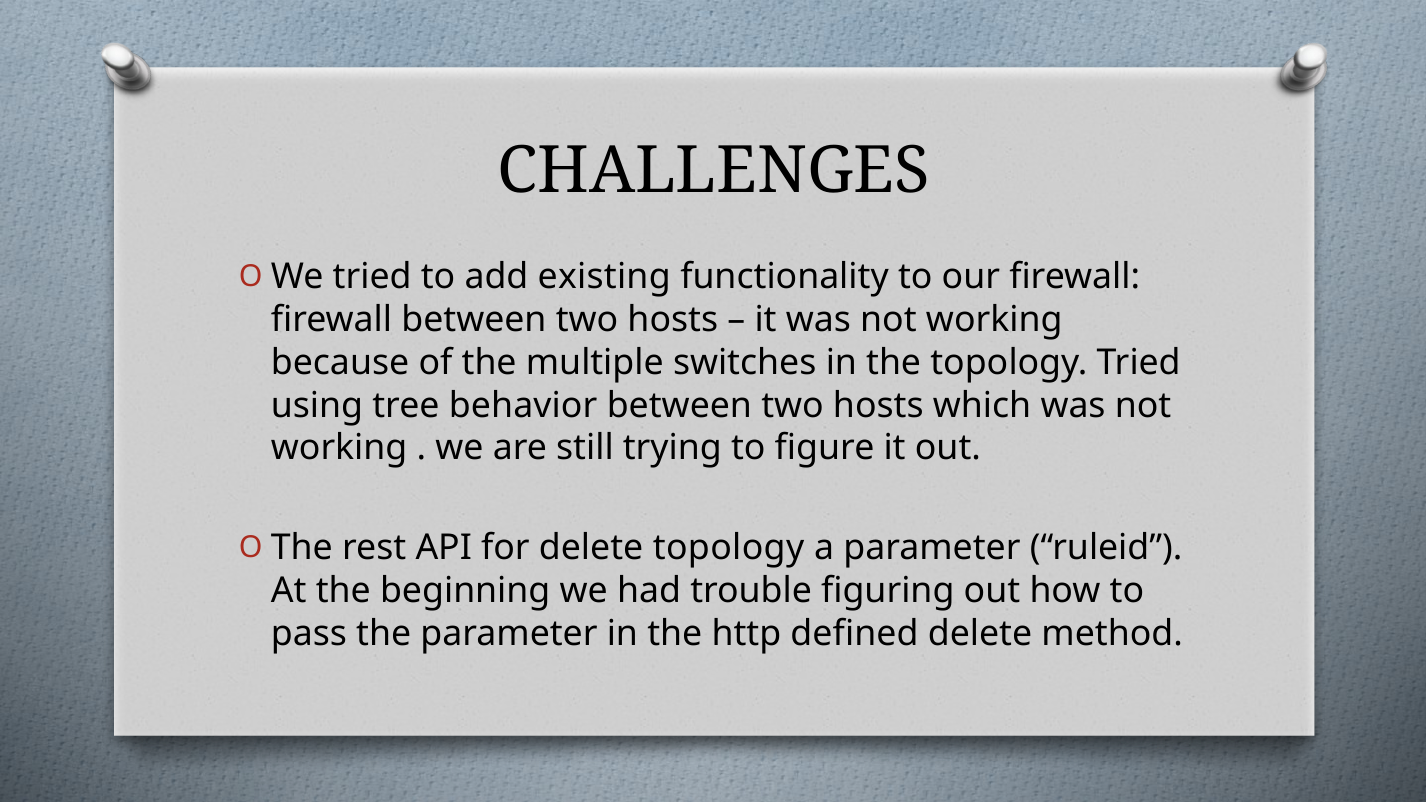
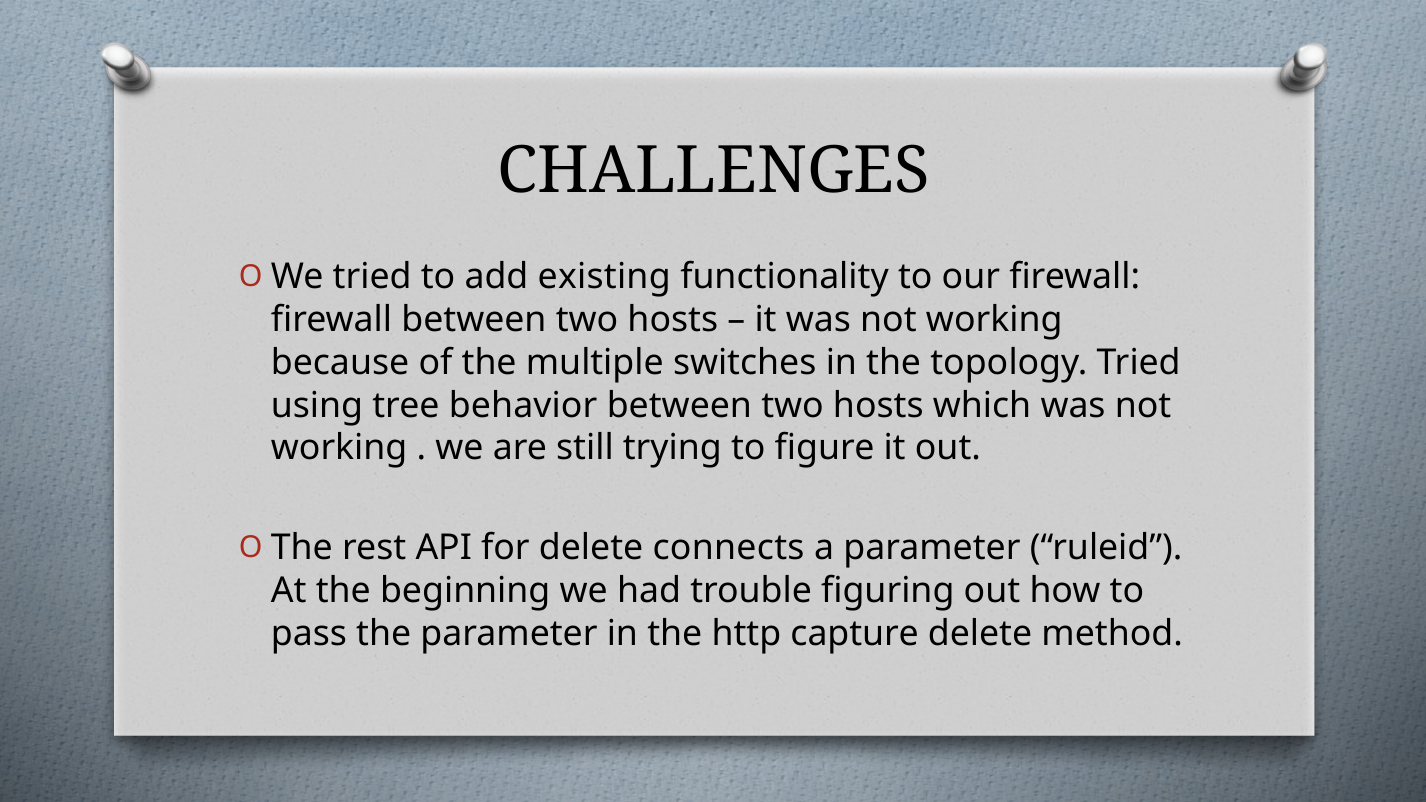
delete topology: topology -> connects
defined: defined -> capture
